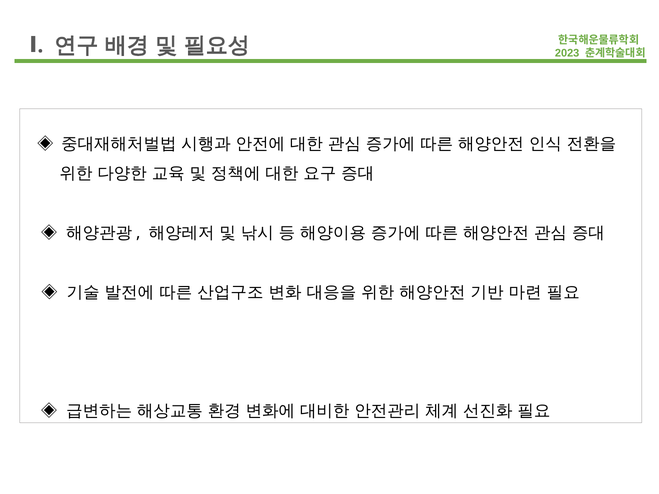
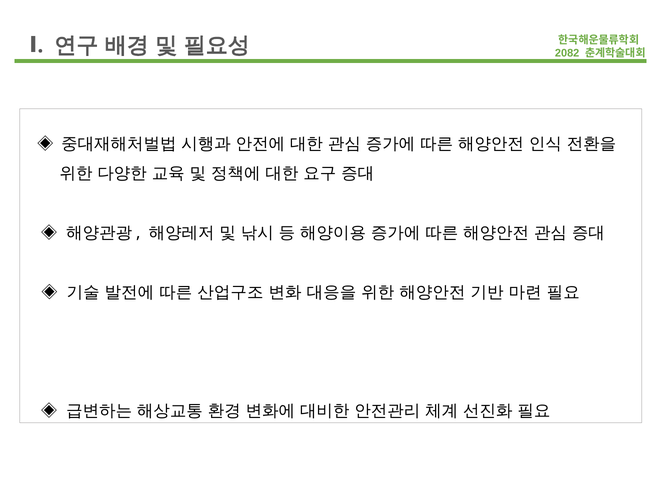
2023: 2023 -> 2082
